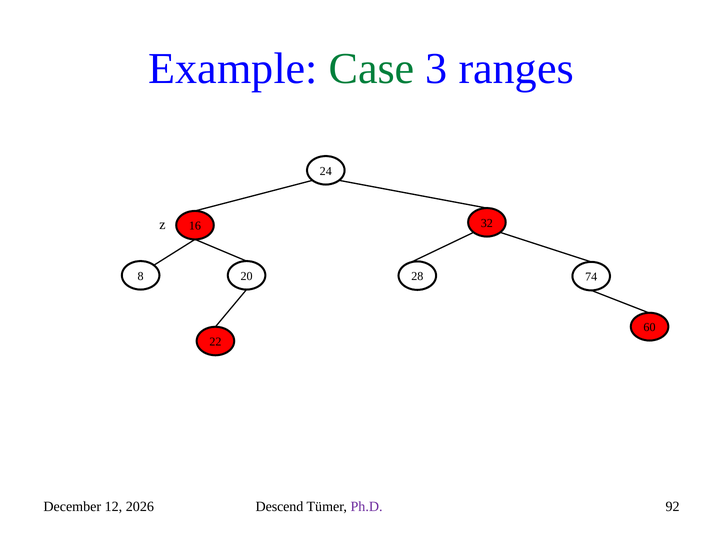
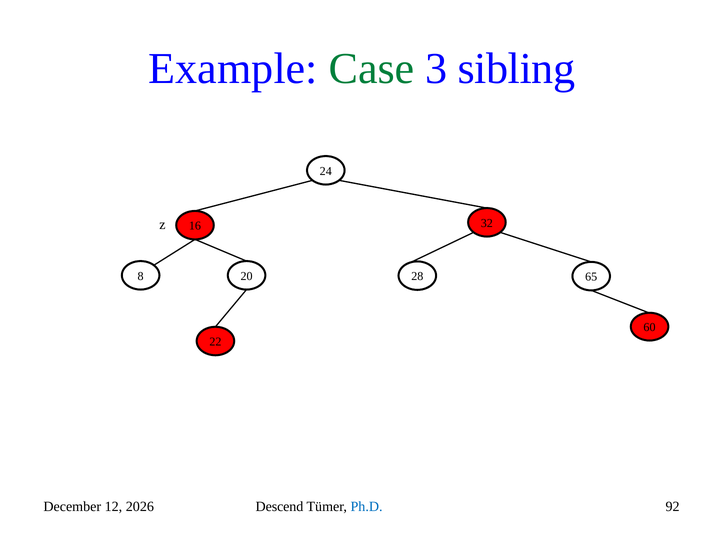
ranges: ranges -> sibling
74: 74 -> 65
Ph.D colour: purple -> blue
